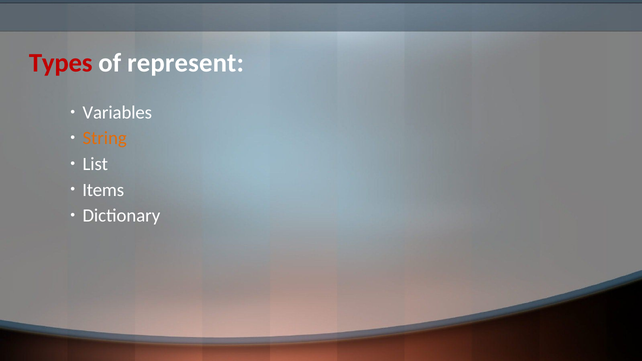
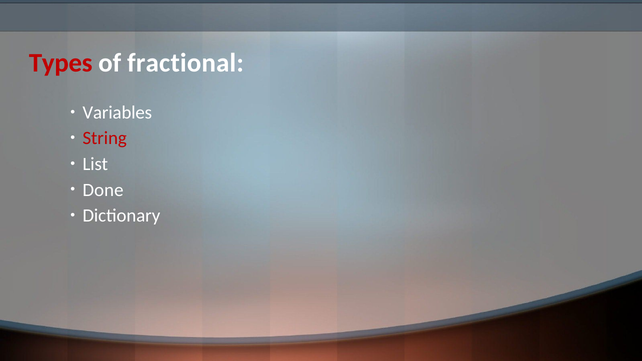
represent: represent -> fractional
String colour: orange -> red
Items: Items -> Done
